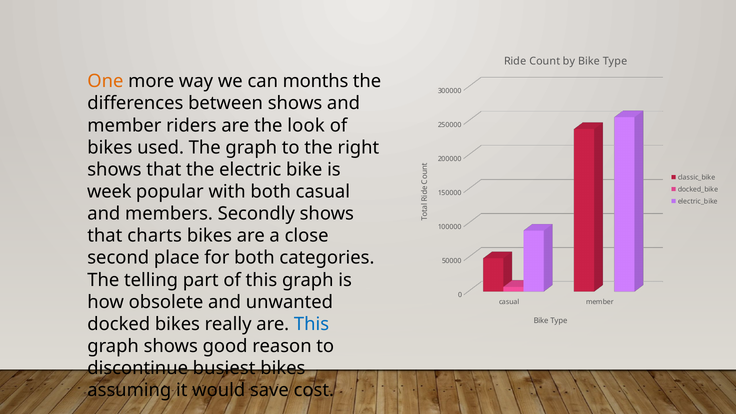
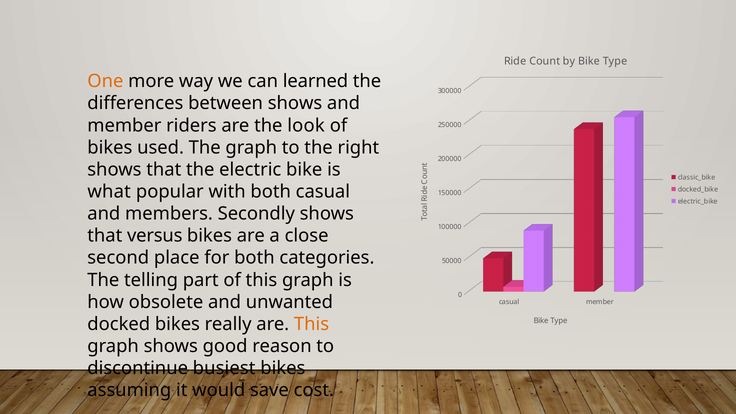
months: months -> learned
week: week -> what
charts: charts -> versus
This at (312, 324) colour: blue -> orange
